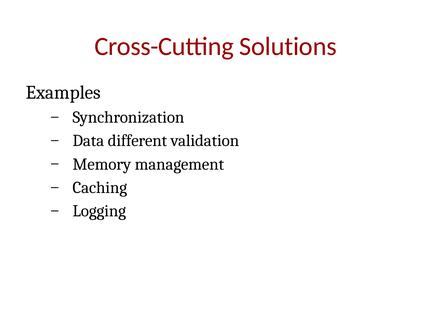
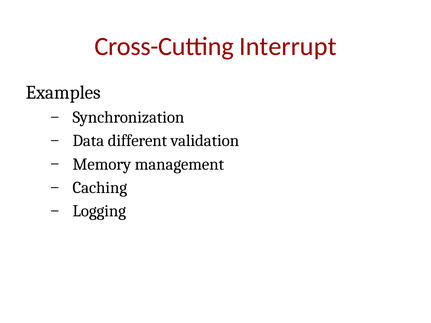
Solutions: Solutions -> Interrupt
